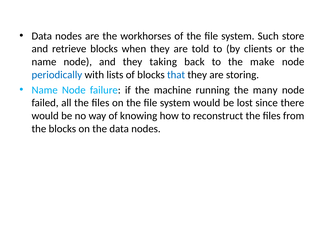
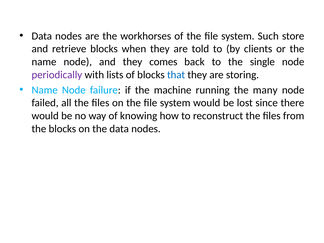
taking: taking -> comes
make: make -> single
periodically colour: blue -> purple
